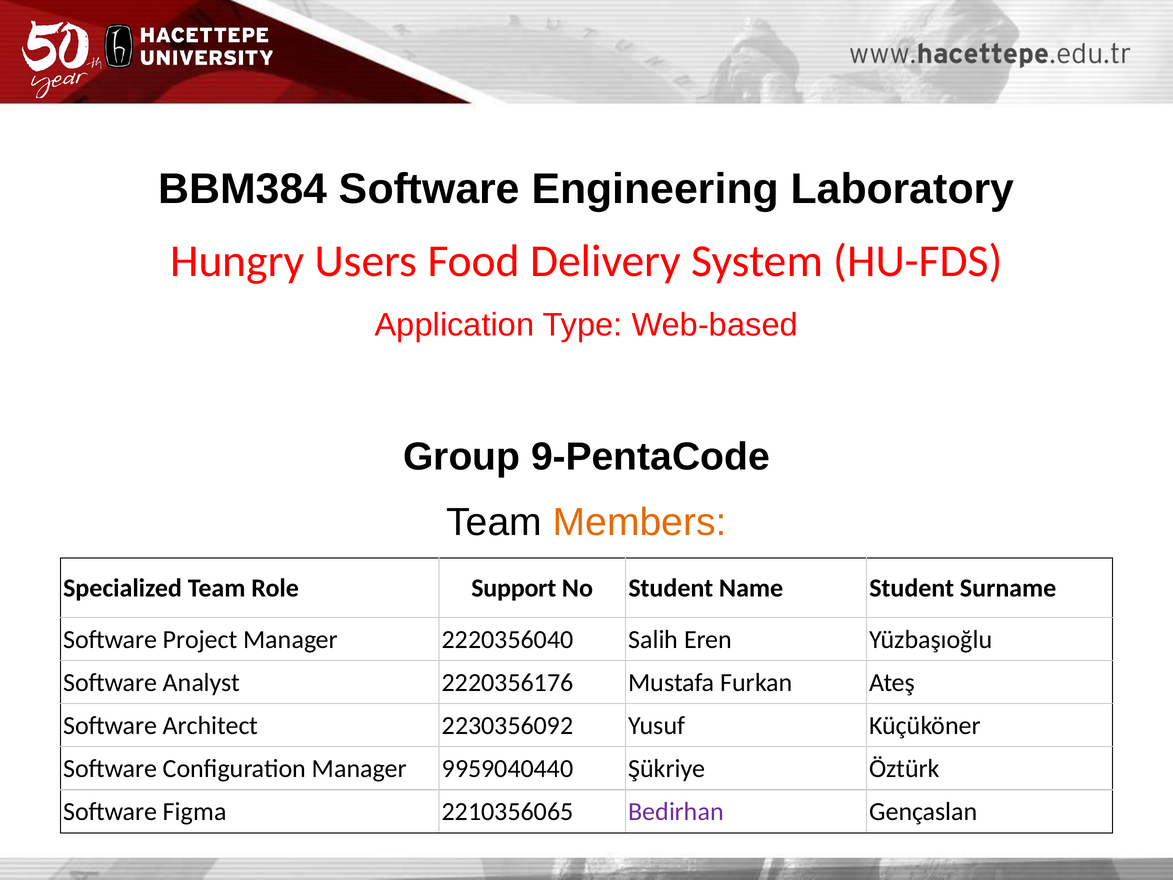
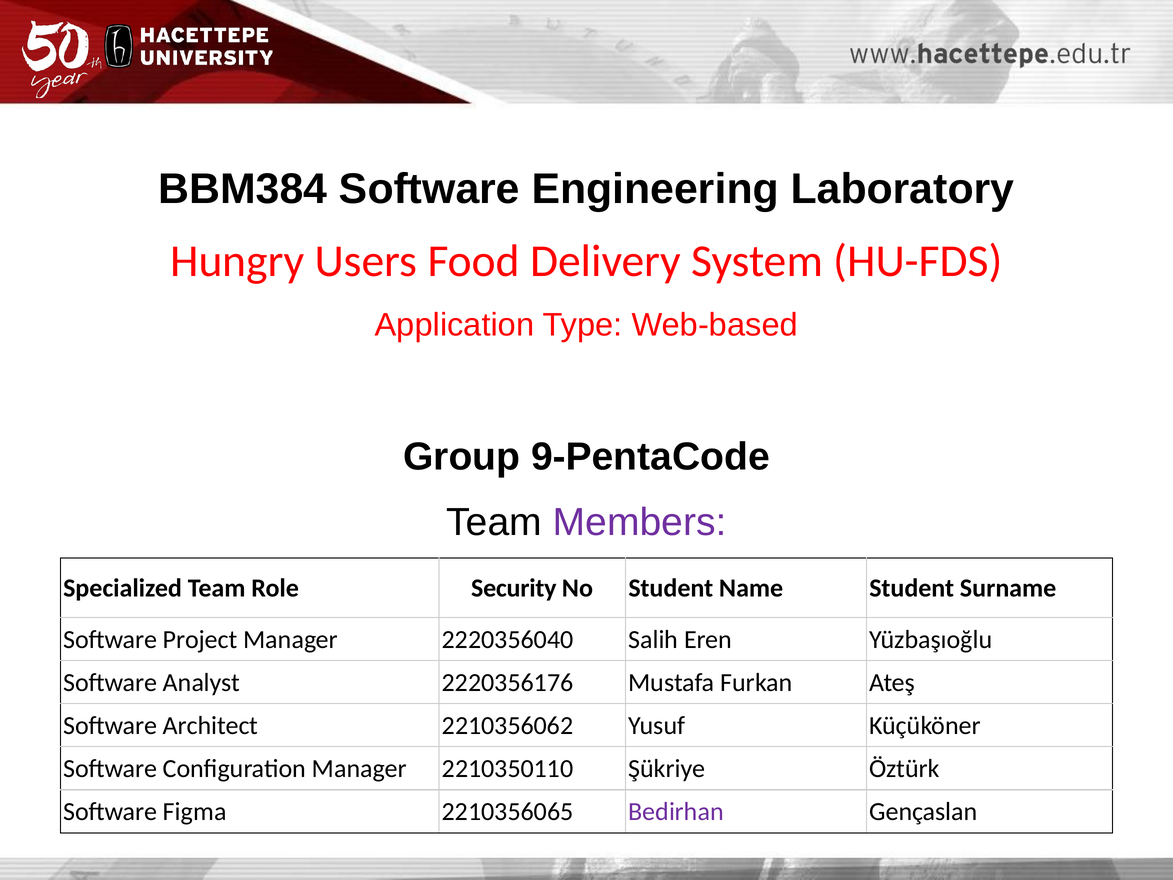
Members colour: orange -> purple
Support: Support -> Security
2230356092: 2230356092 -> 2210356062
9959040440: 9959040440 -> 2210350110
